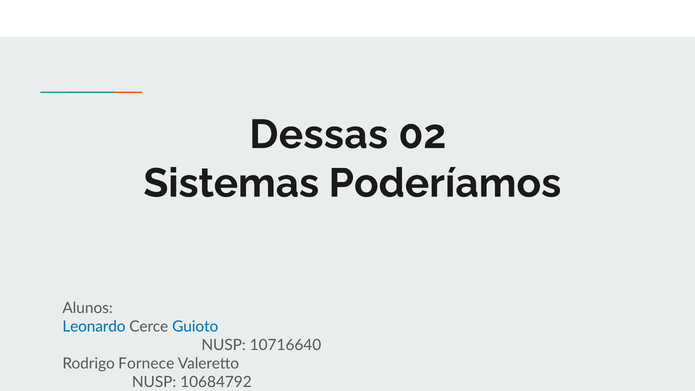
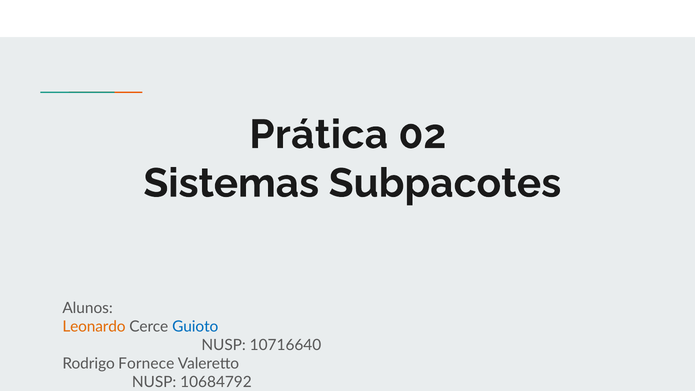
Dessas: Dessas -> Prática
Poderíamos: Poderíamos -> Subpacotes
Leonardo colour: blue -> orange
